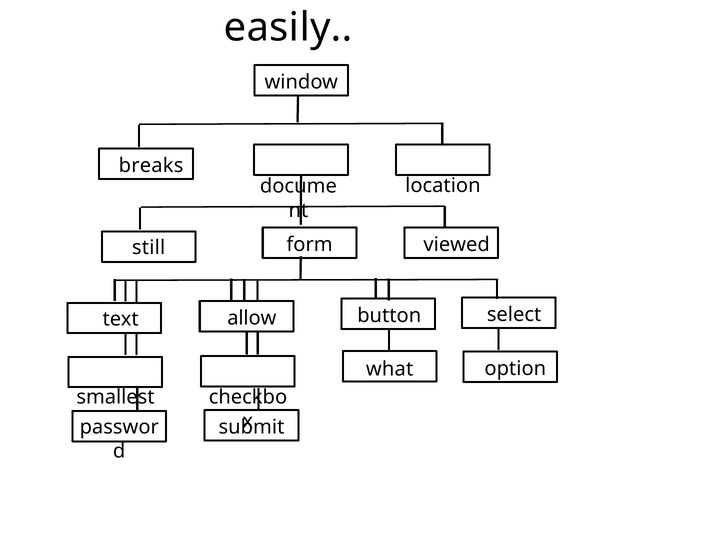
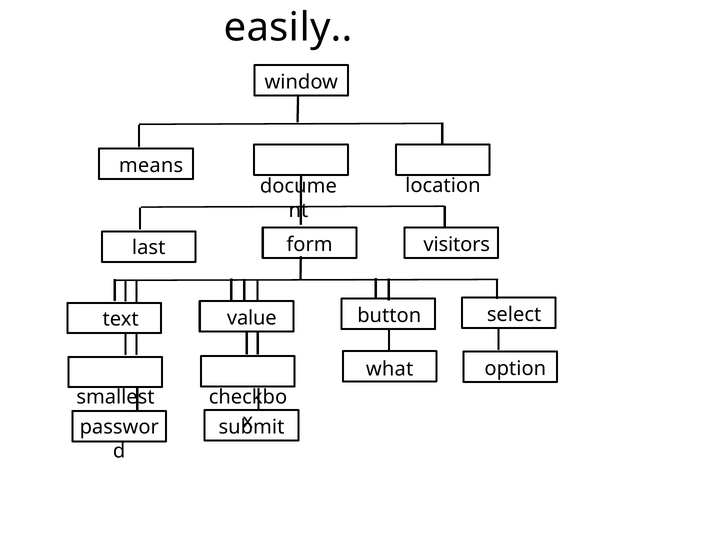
breaks: breaks -> means
still: still -> last
viewed: viewed -> visitors
allow: allow -> value
